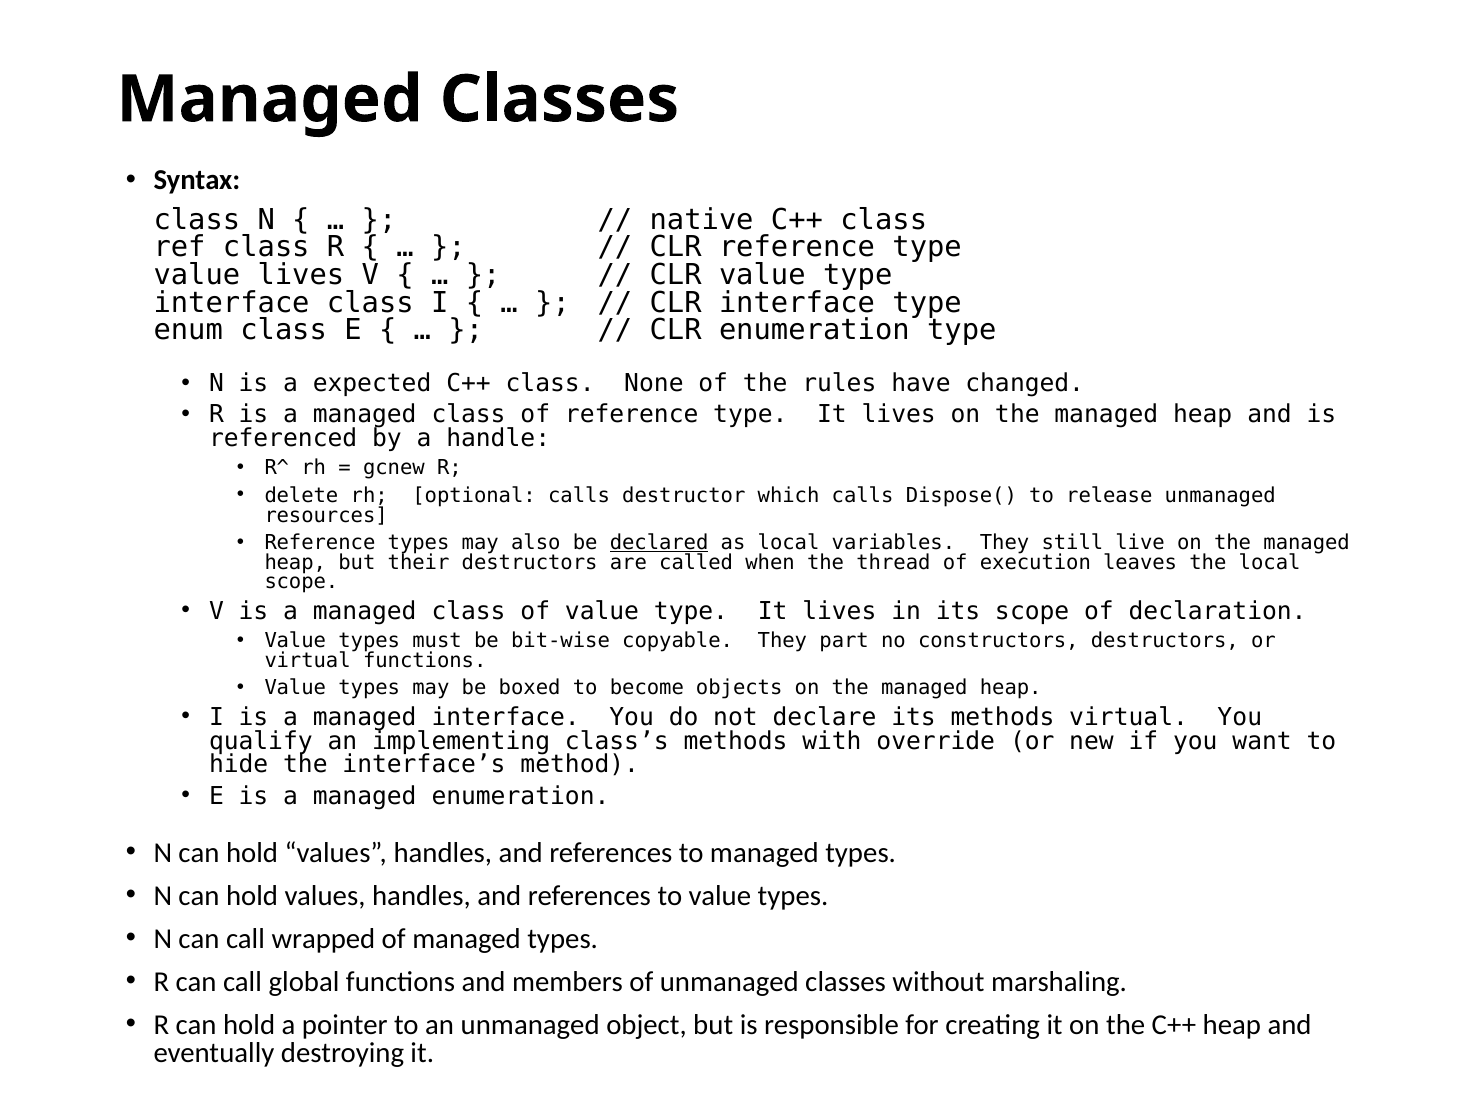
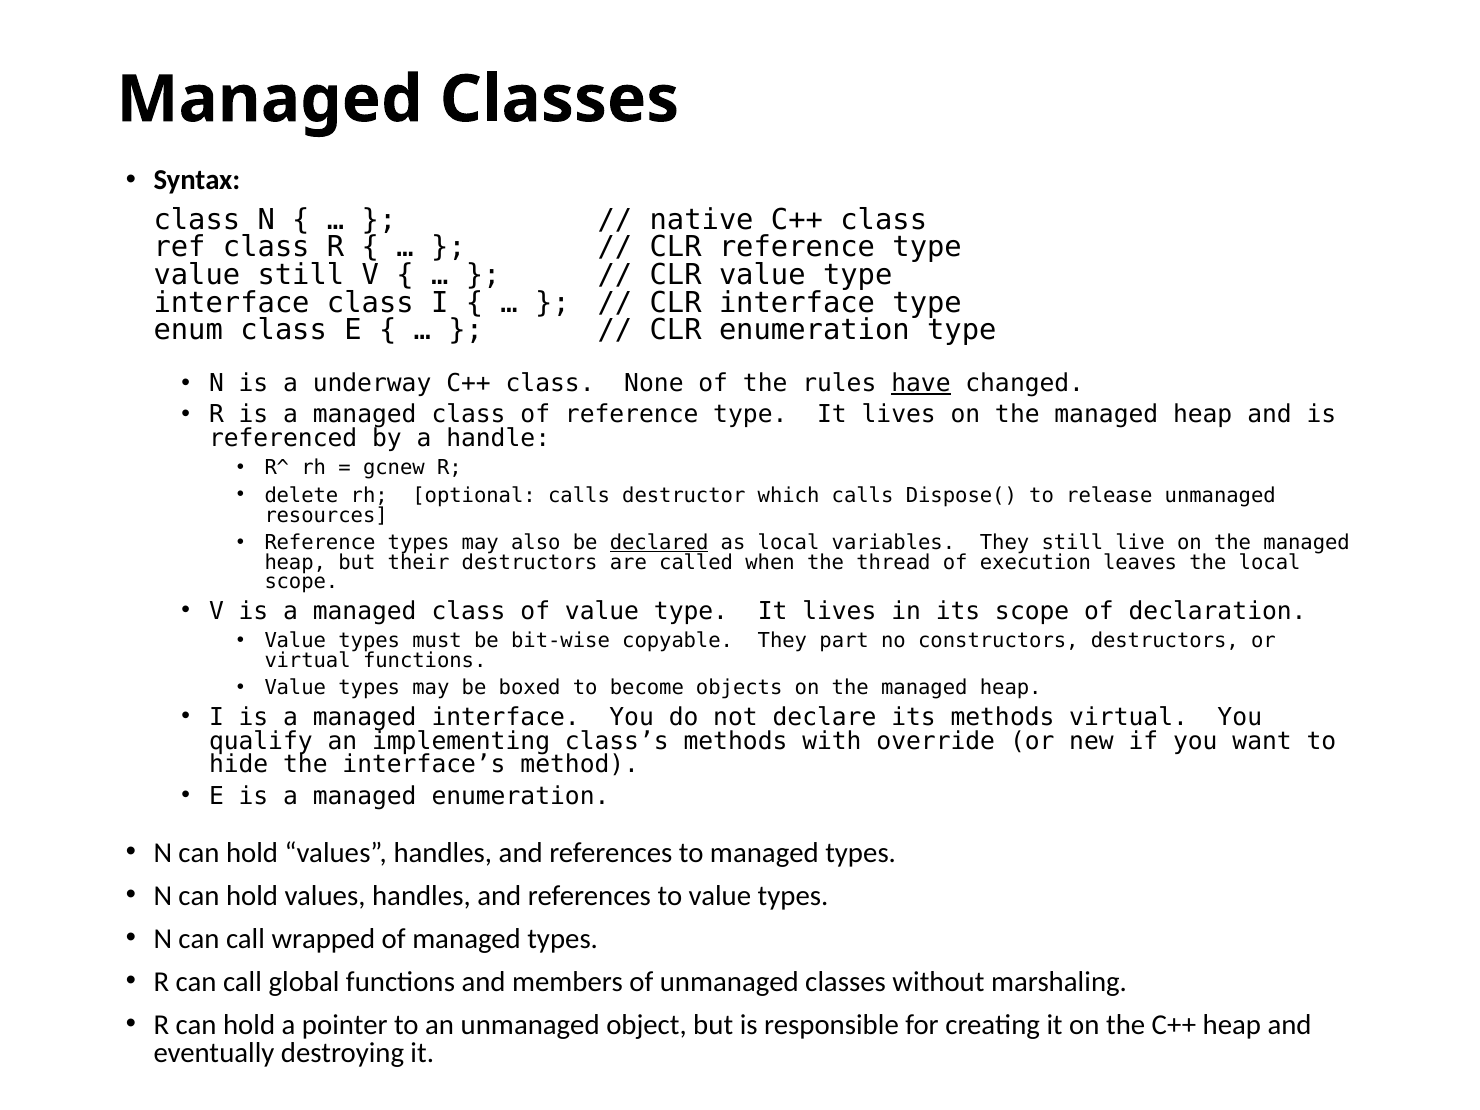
value lives: lives -> still
expected: expected -> underway
have underline: none -> present
